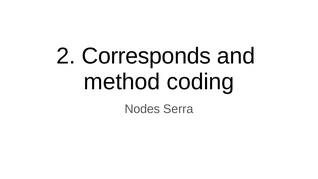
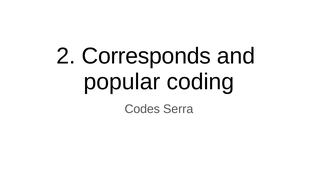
method: method -> popular
Nodes: Nodes -> Codes
